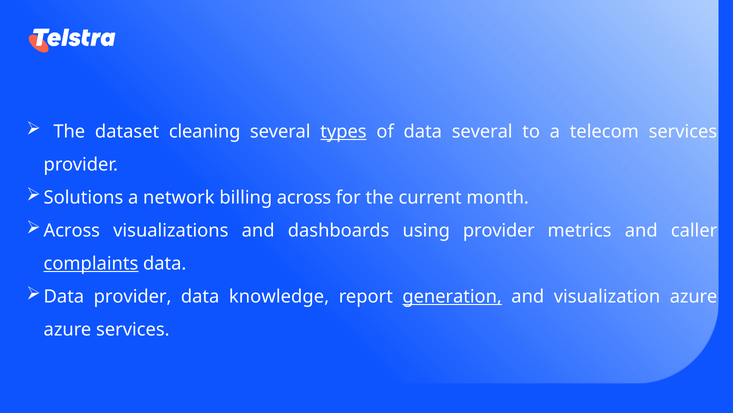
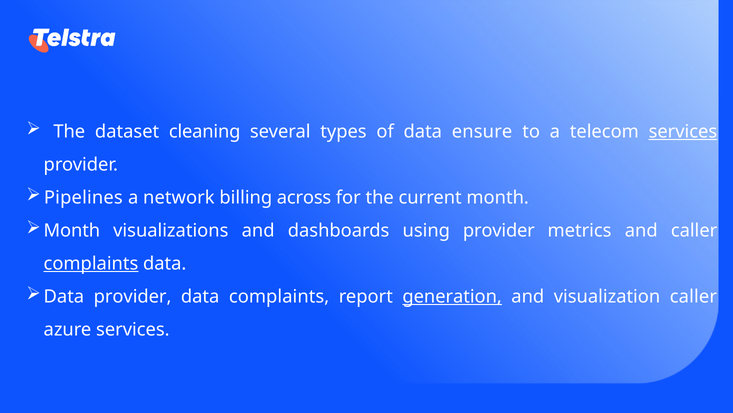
types underline: present -> none
data several: several -> ensure
services at (683, 131) underline: none -> present
Solutions: Solutions -> Pipelines
Across at (72, 230): Across -> Month
data knowledge: knowledge -> complaints
visualization azure: azure -> caller
